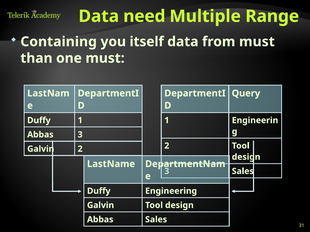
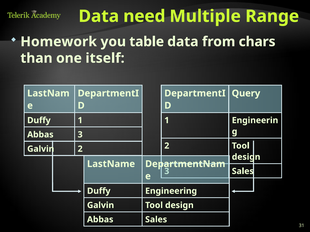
Containing: Containing -> Homework
itself: itself -> table
from must: must -> chars
one must: must -> itself
